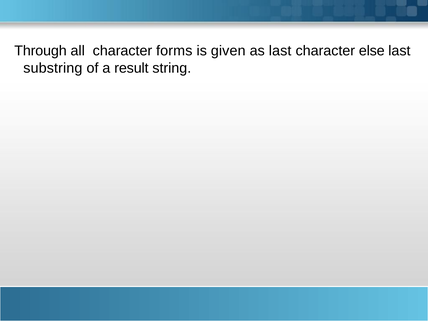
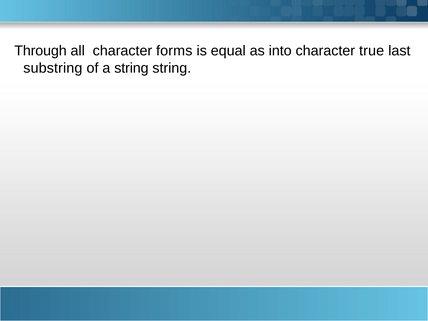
given: given -> equal
as last: last -> into
else: else -> true
a result: result -> string
